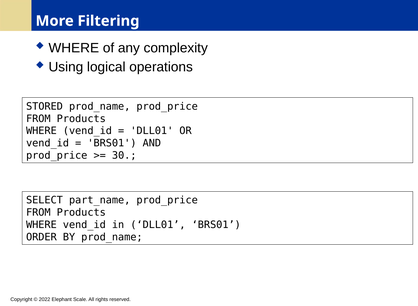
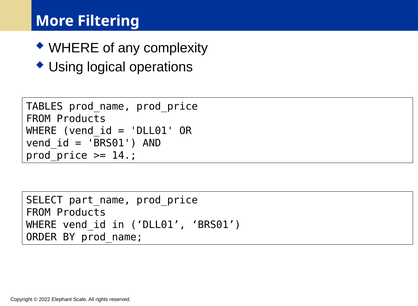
STORED: STORED -> TABLES
30: 30 -> 14
